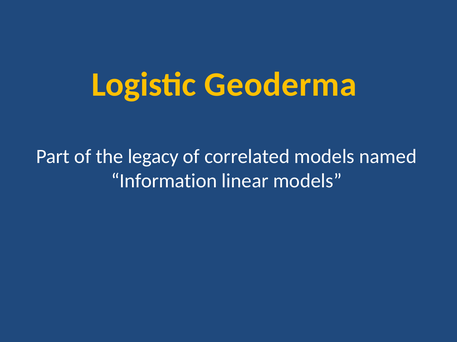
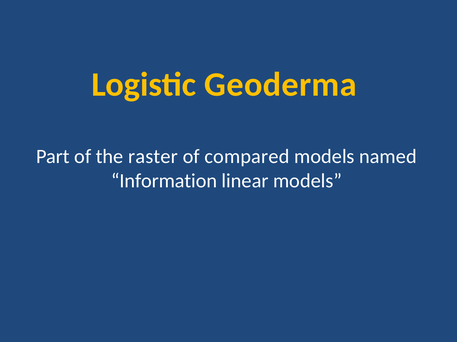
legacy: legacy -> raster
correlated: correlated -> compared
